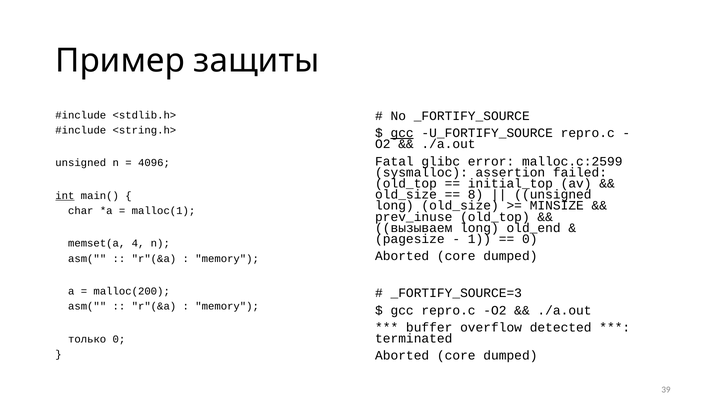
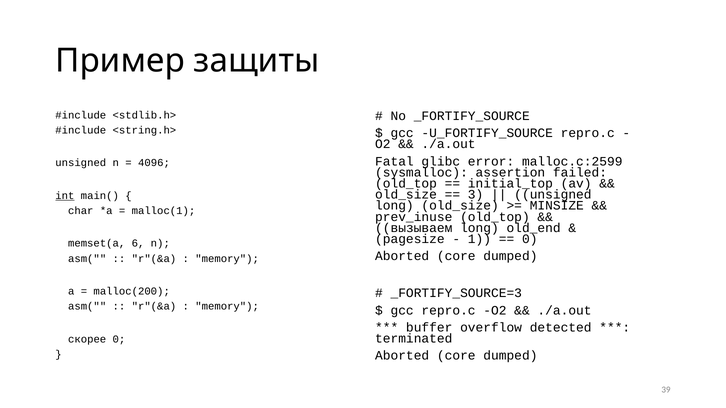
gcc at (402, 133) underline: present -> none
8: 8 -> 3
4: 4 -> 6
только: только -> скорее
